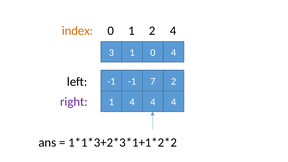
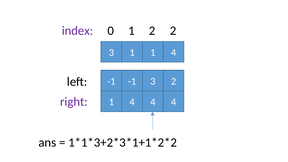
index colour: orange -> purple
2 4: 4 -> 2
1 0: 0 -> 1
-1 7: 7 -> 3
